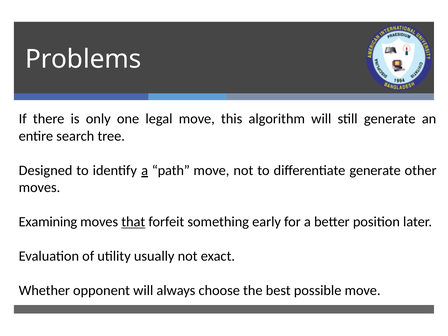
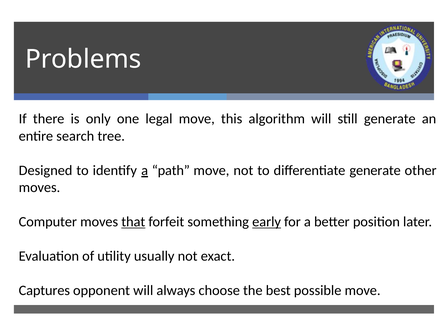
Examining: Examining -> Computer
early underline: none -> present
Whether: Whether -> Captures
